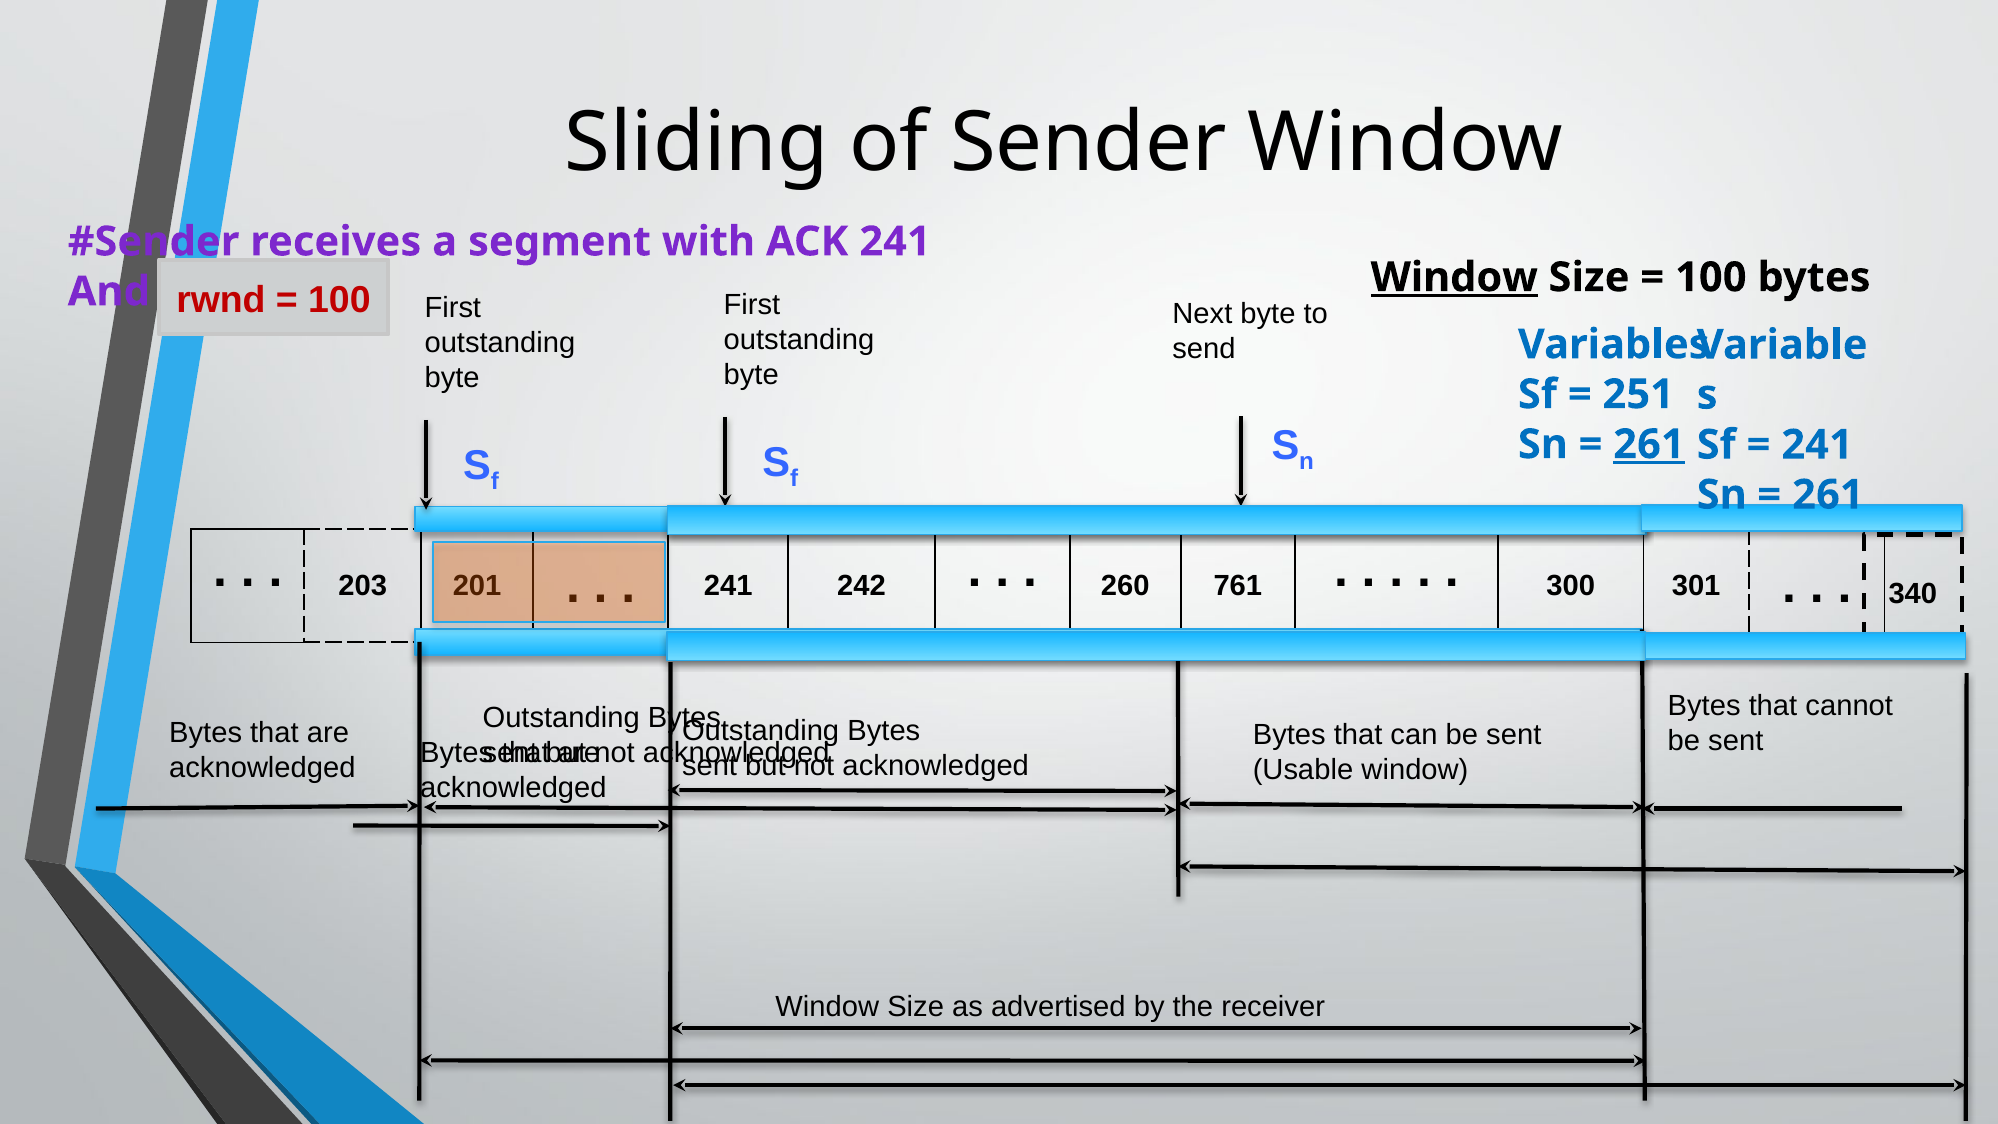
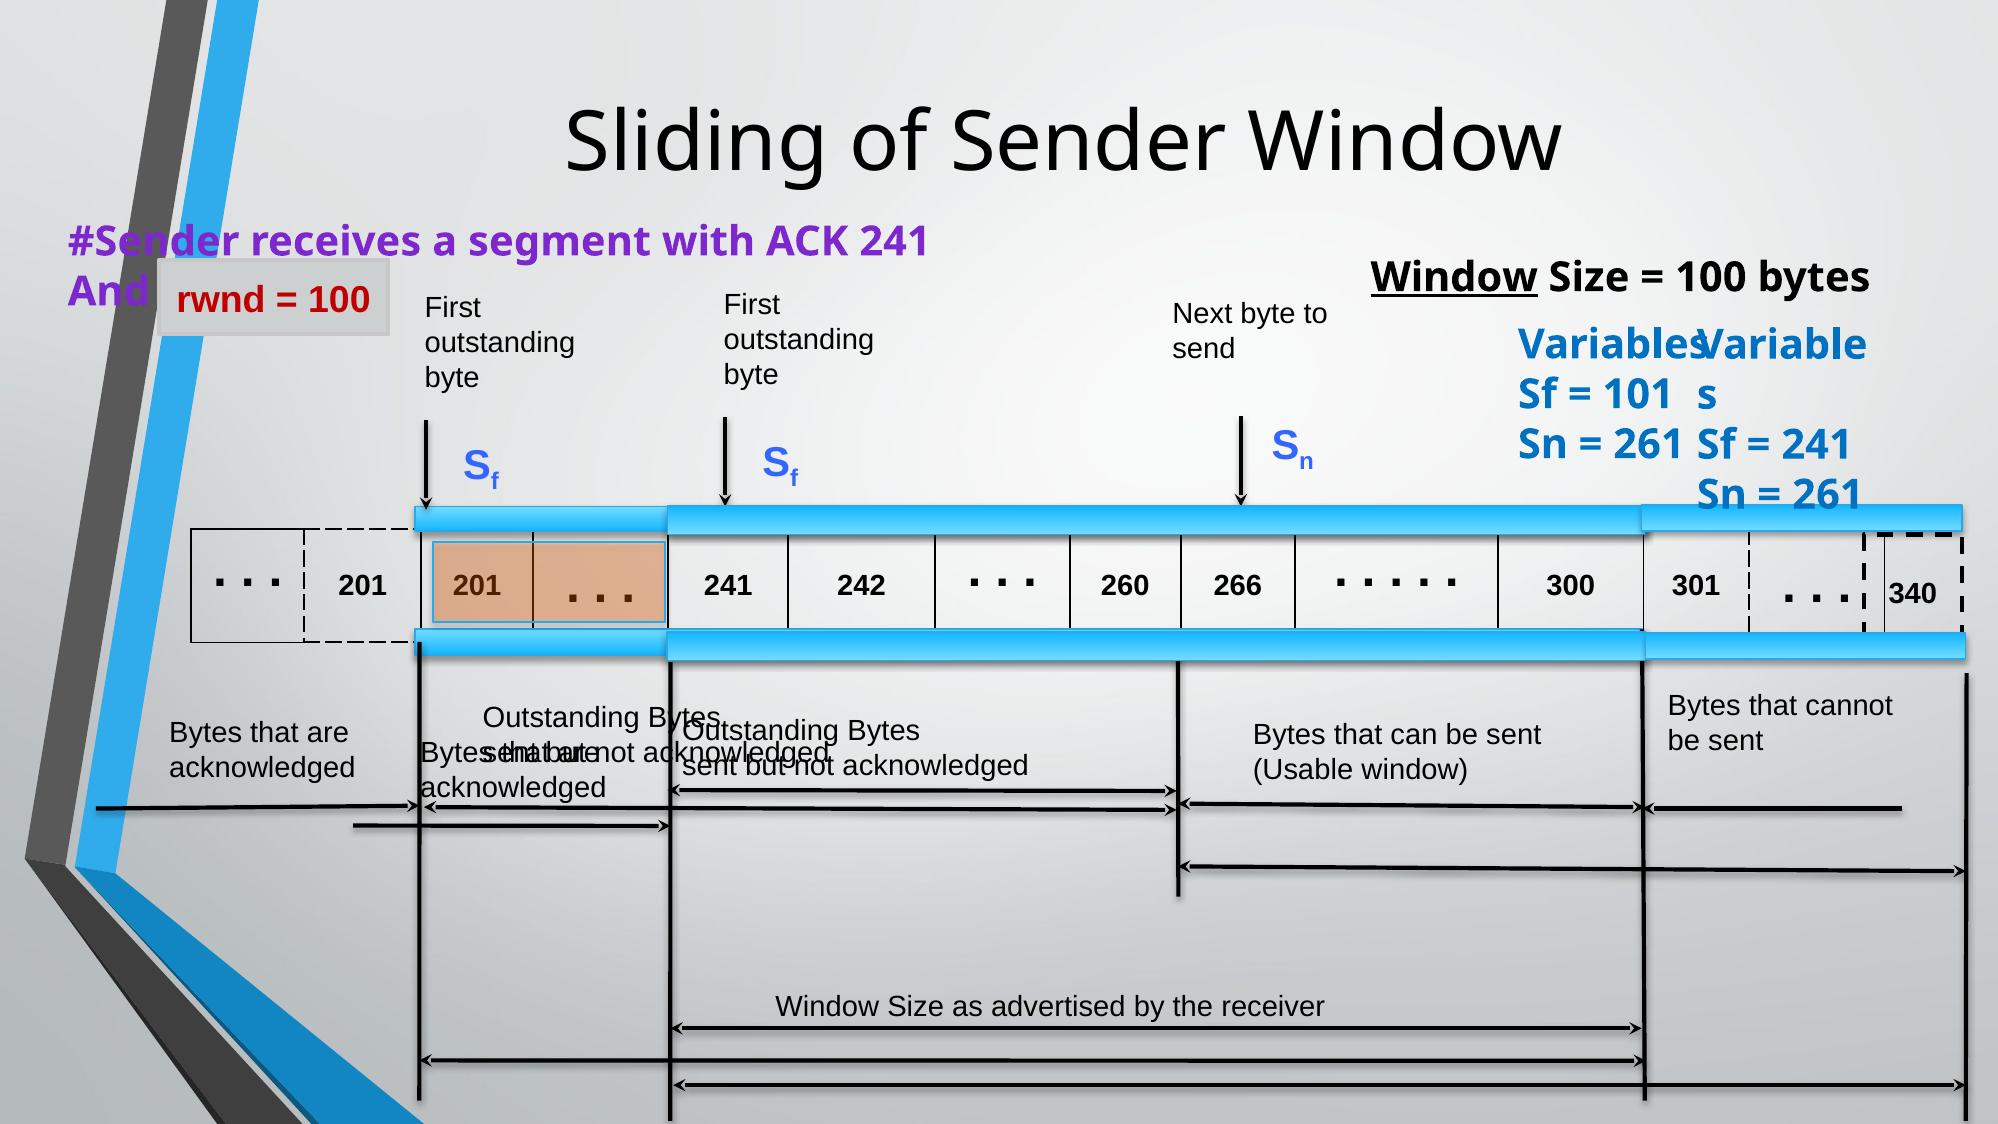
251: 251 -> 101
261 at (1649, 444) underline: present -> none
203 at (363, 586): 203 -> 201
761: 761 -> 266
